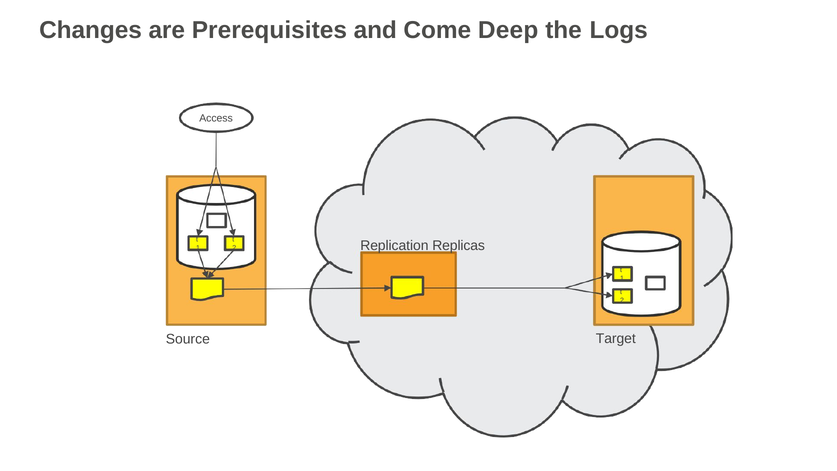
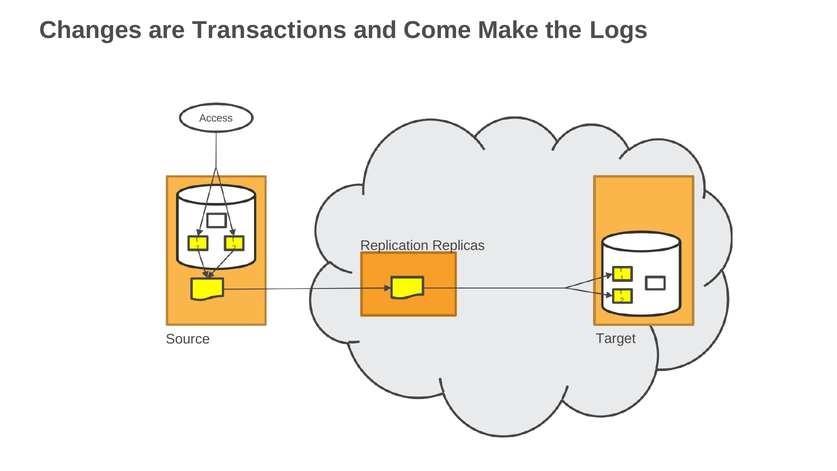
Prerequisites: Prerequisites -> Transactions
Deep: Deep -> Make
